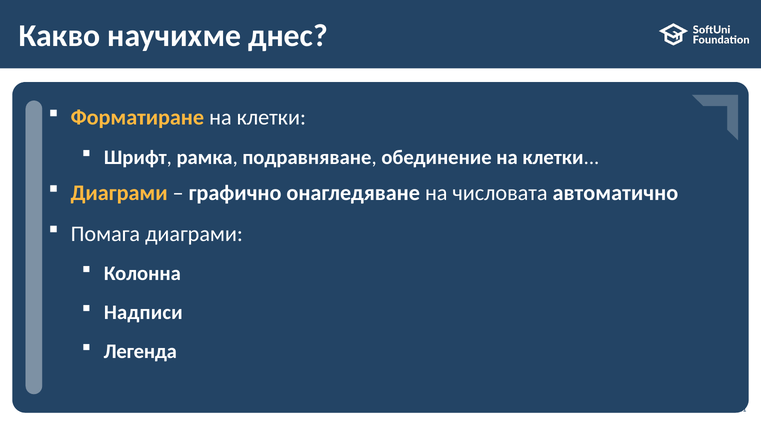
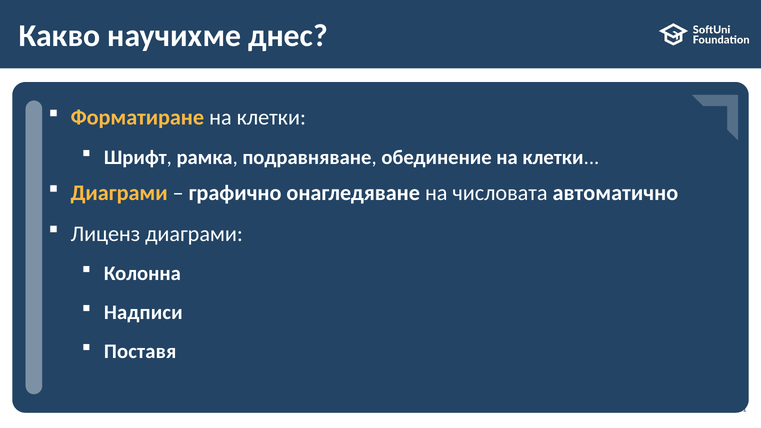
Помага: Помага -> Лиценз
Легенда: Легенда -> Поставя
